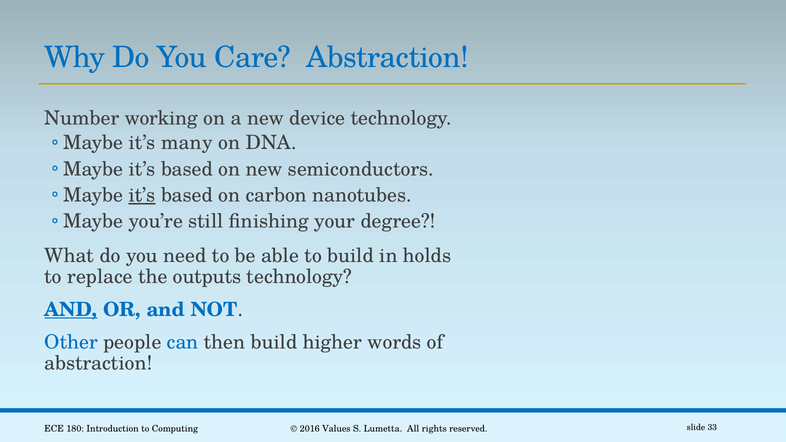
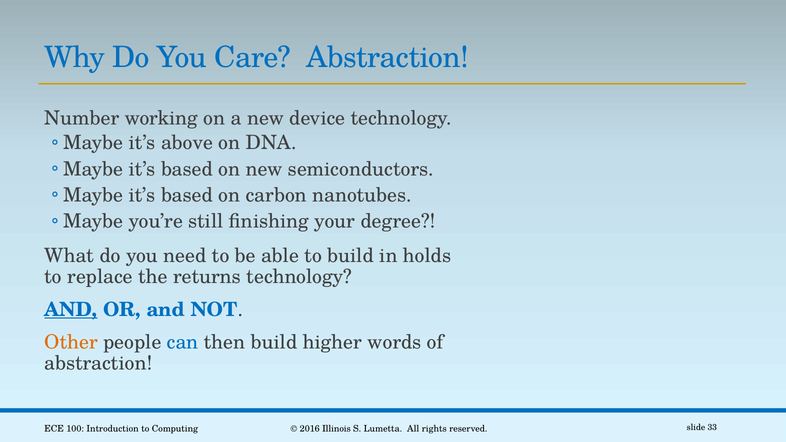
many: many -> above
it’s at (142, 195) underline: present -> none
outputs: outputs -> returns
Other colour: blue -> orange
180: 180 -> 100
Values: Values -> Illinois
